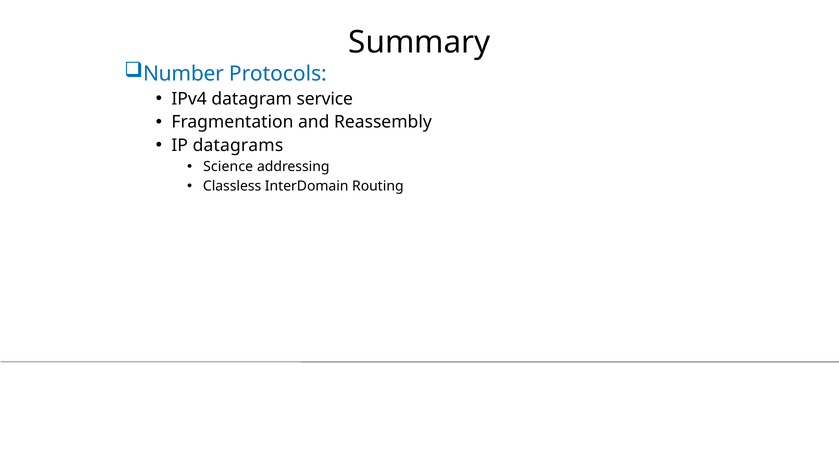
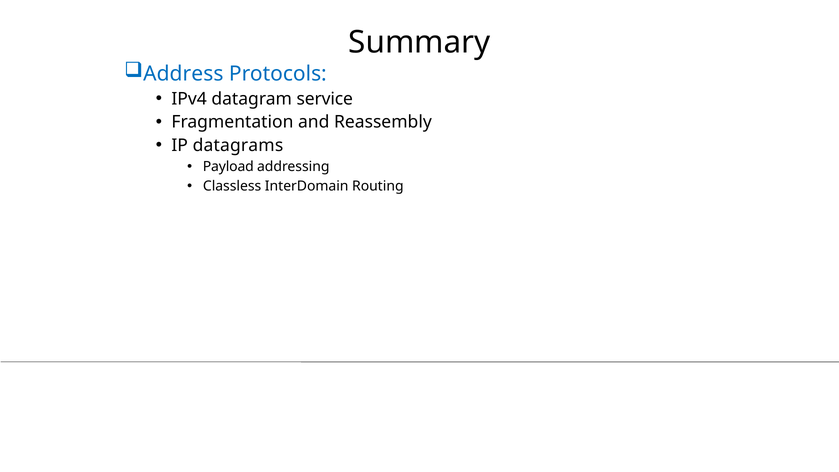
Number: Number -> Address
Science: Science -> Payload
